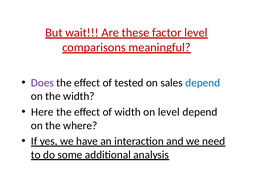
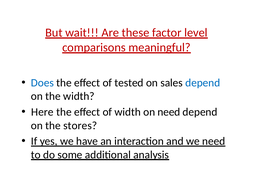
Does colour: purple -> blue
on level: level -> need
where: where -> stores
